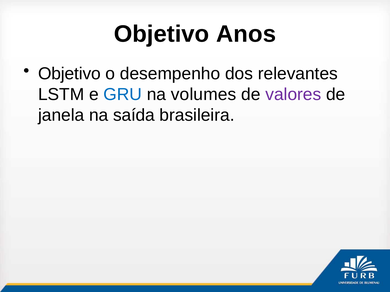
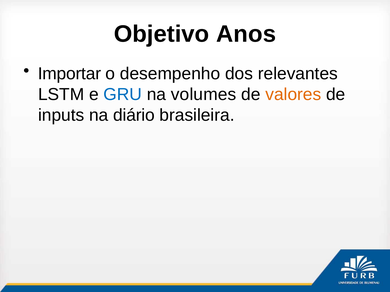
Objetivo at (69, 74): Objetivo -> Importar
valores colour: purple -> orange
janela: janela -> inputs
saída: saída -> diário
